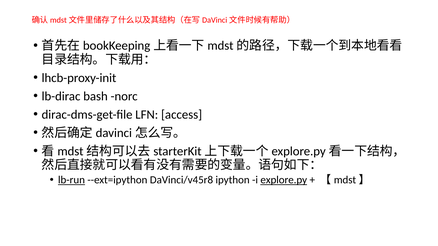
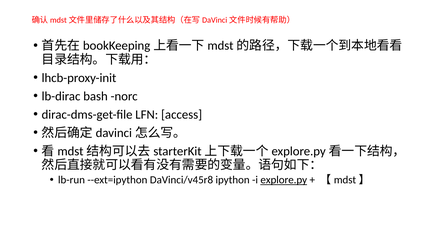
lb-run underline: present -> none
